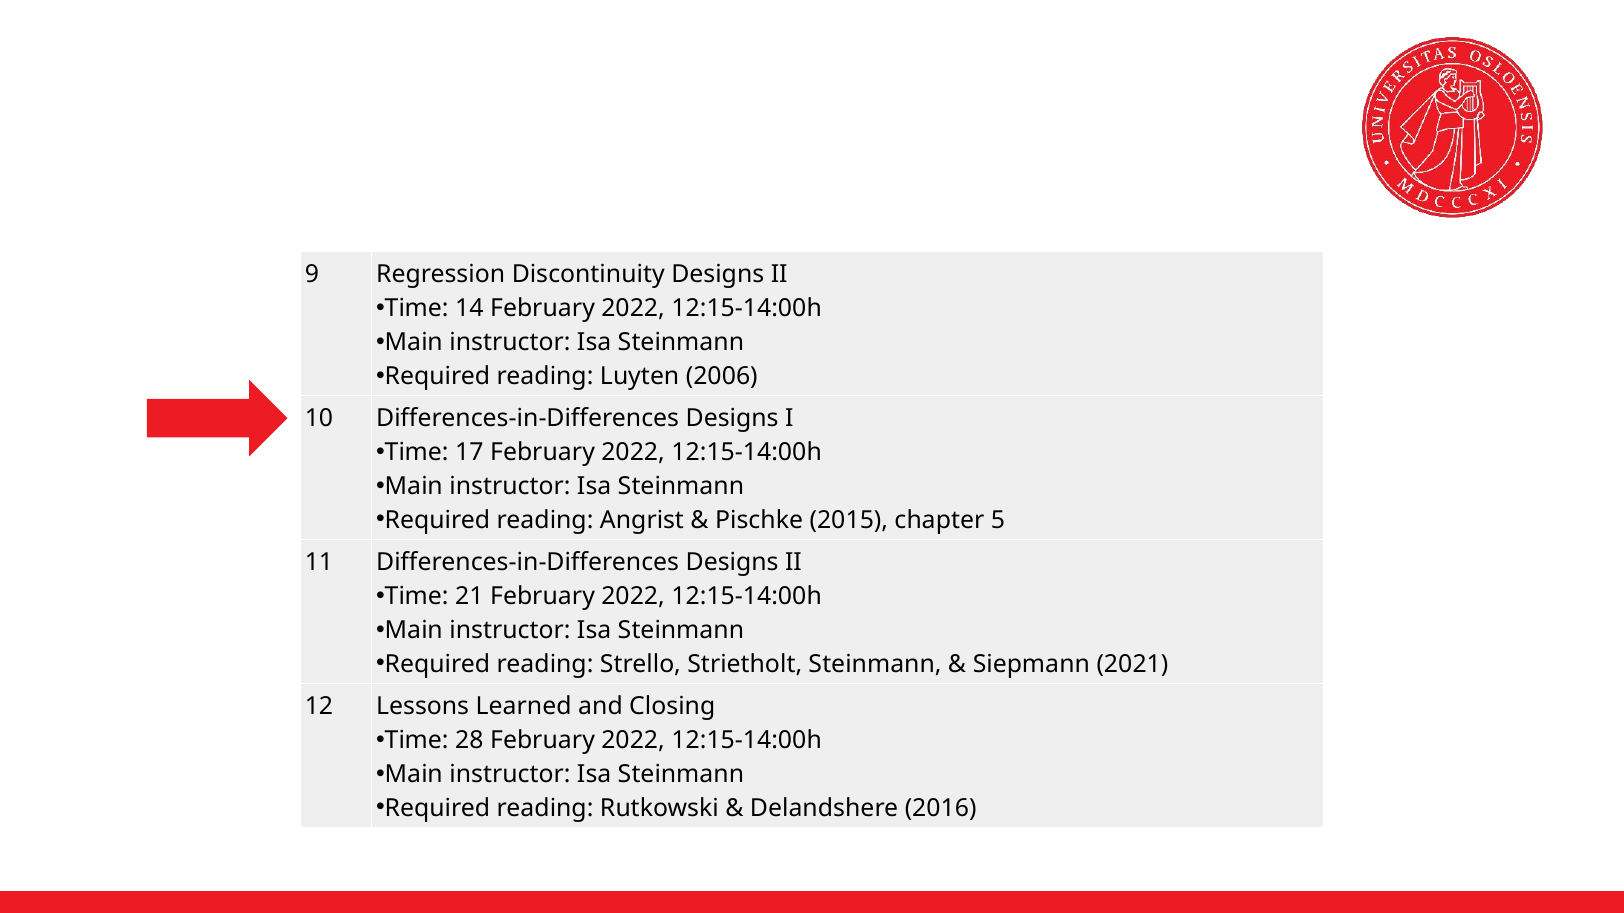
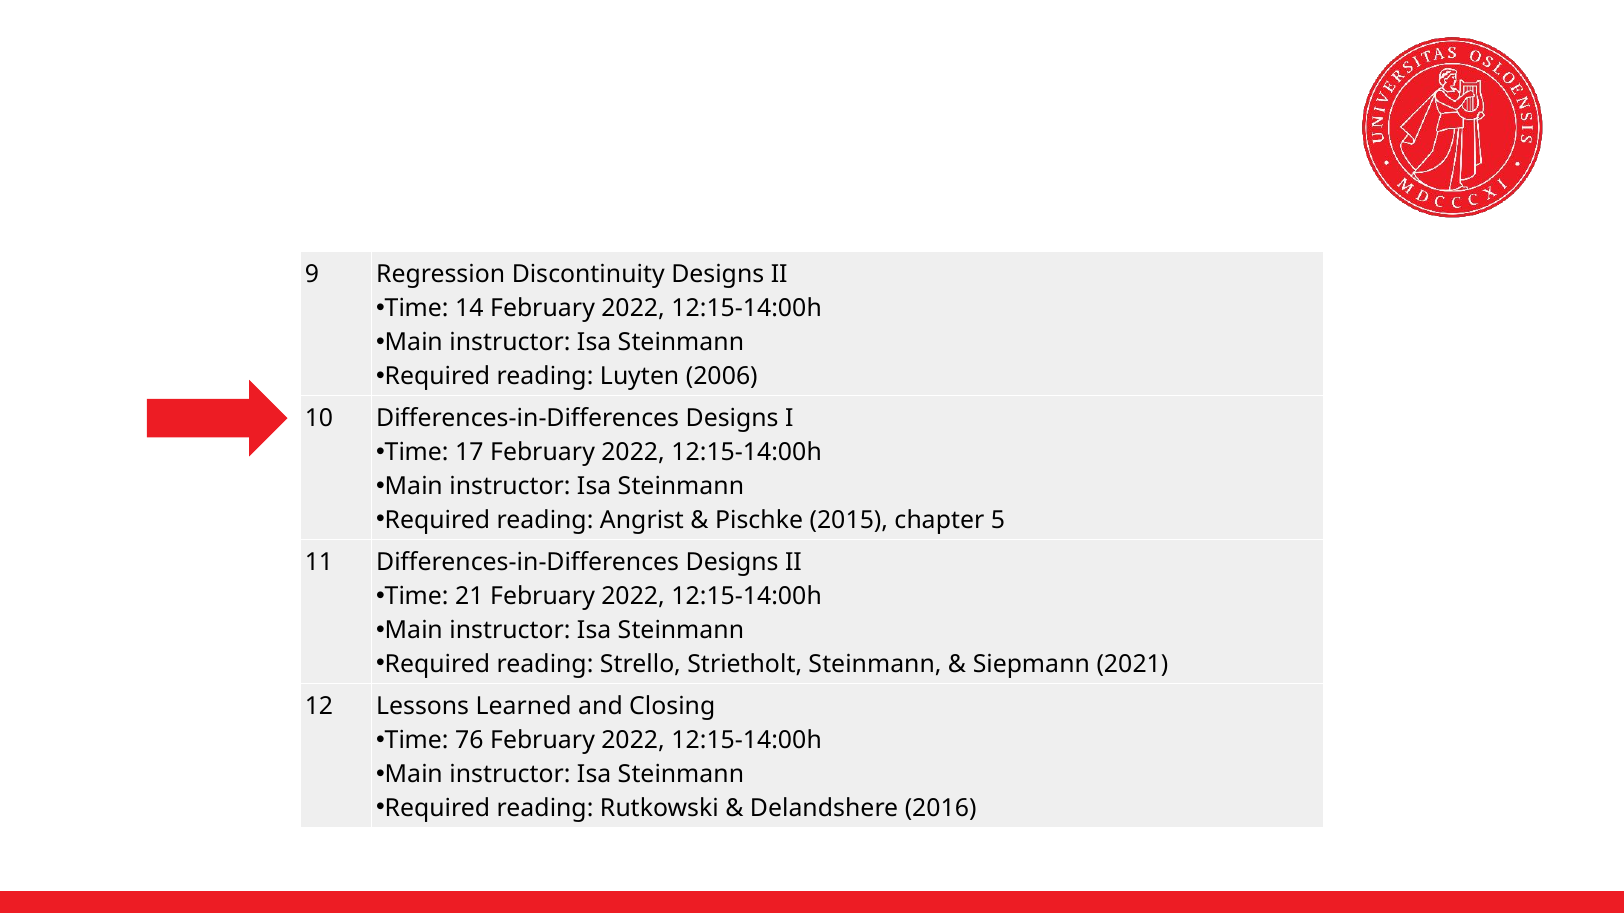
28: 28 -> 76
